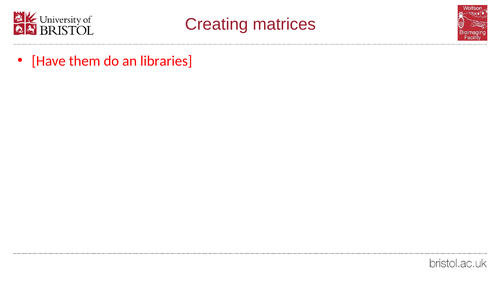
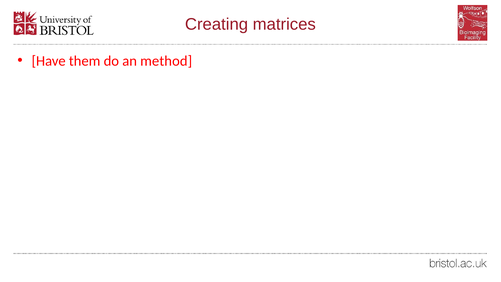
libraries: libraries -> method
